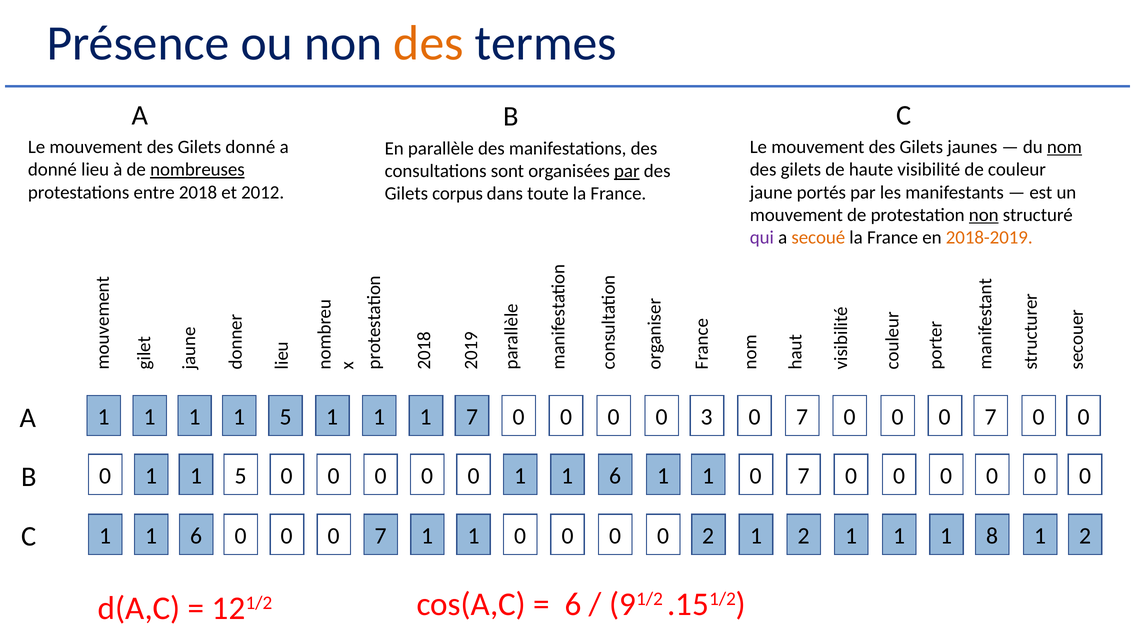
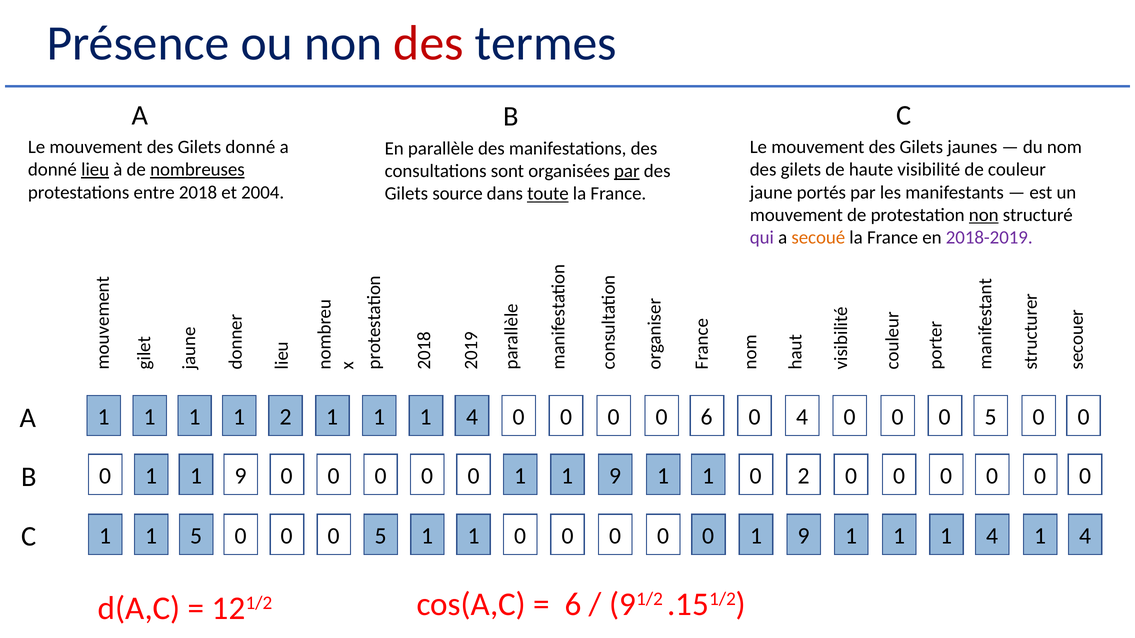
des at (429, 43) colour: orange -> red
nom underline: present -> none
lieu underline: none -> present
2012: 2012 -> 2004
corpus: corpus -> source
toute underline: none -> present
2018-2019 colour: orange -> purple
1 1 1 5: 5 -> 2
7 at (472, 417): 7 -> 4
0 3: 3 -> 6
7 at (802, 417): 7 -> 4
7 at (991, 417): 7 -> 5
5 at (241, 476): 5 -> 9
6 at (615, 476): 6 -> 9
1 0 7: 7 -> 2
6 at (196, 536): 6 -> 5
7 at (381, 536): 7 -> 5
2 at (708, 536): 2 -> 0
2 at (804, 536): 2 -> 9
8 at (992, 536): 8 -> 4
2 at (1085, 536): 2 -> 4
